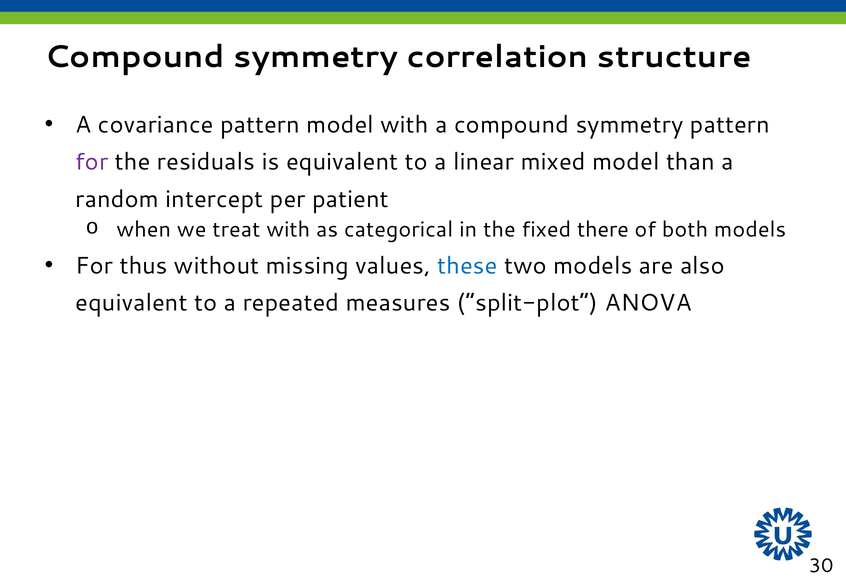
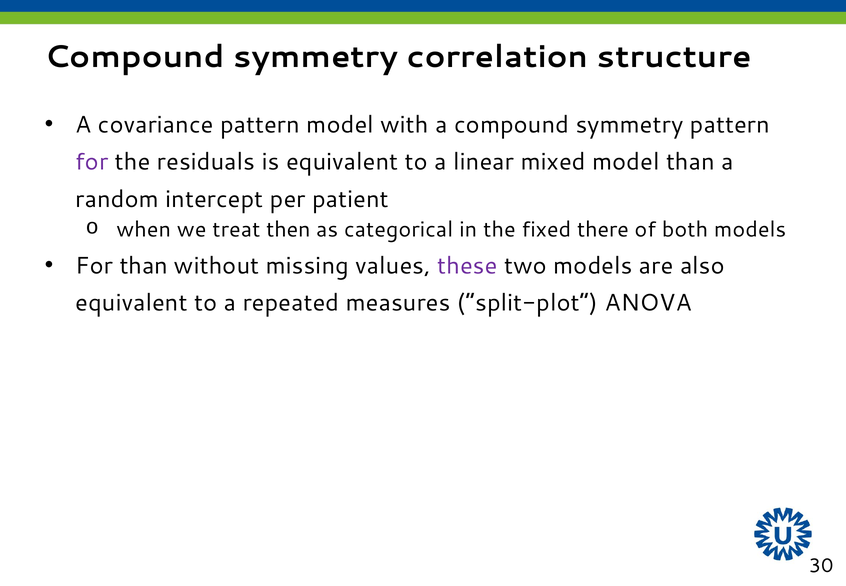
treat with: with -> then
For thus: thus -> than
these colour: blue -> purple
